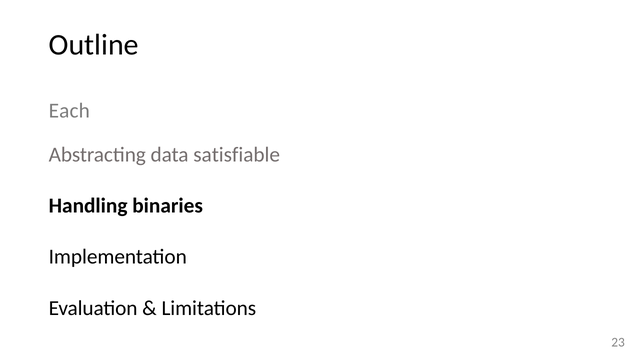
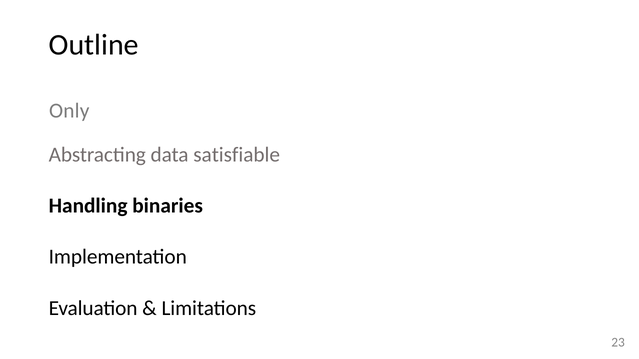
Each: Each -> Only
